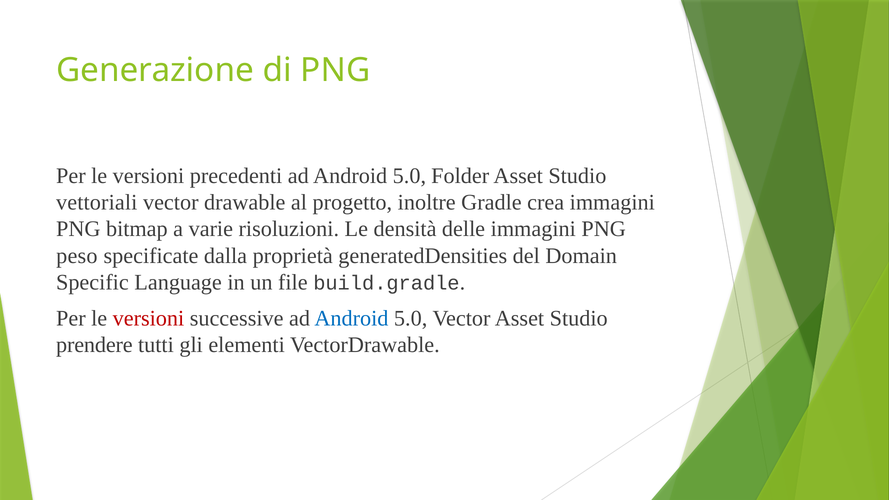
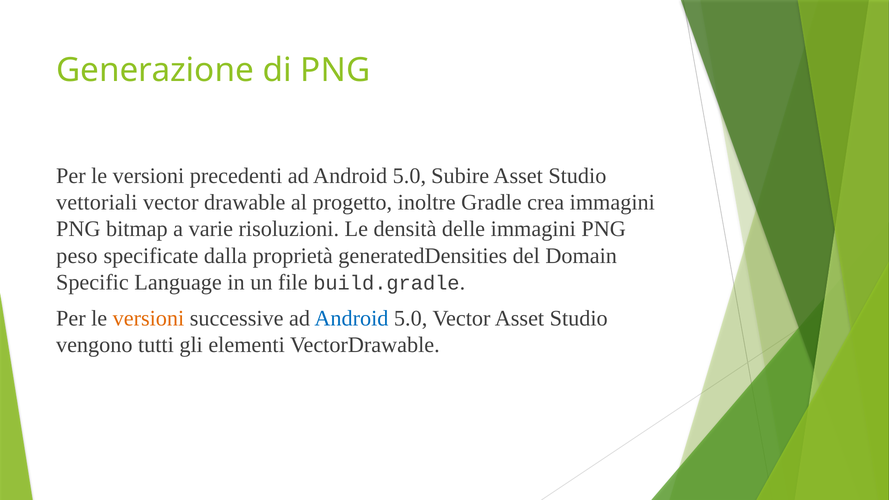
Folder: Folder -> Subire
versioni at (148, 318) colour: red -> orange
prendere: prendere -> vengono
